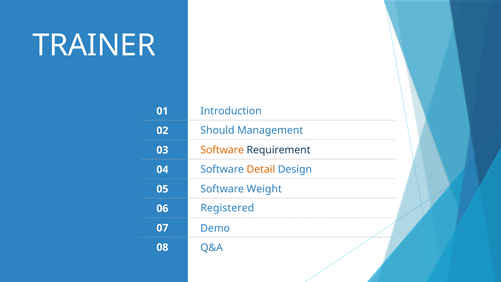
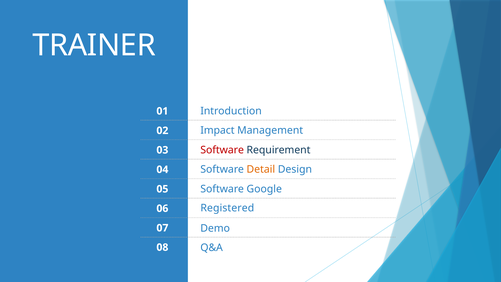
Should: Should -> Impact
Software at (222, 150) colour: orange -> red
Weight: Weight -> Google
